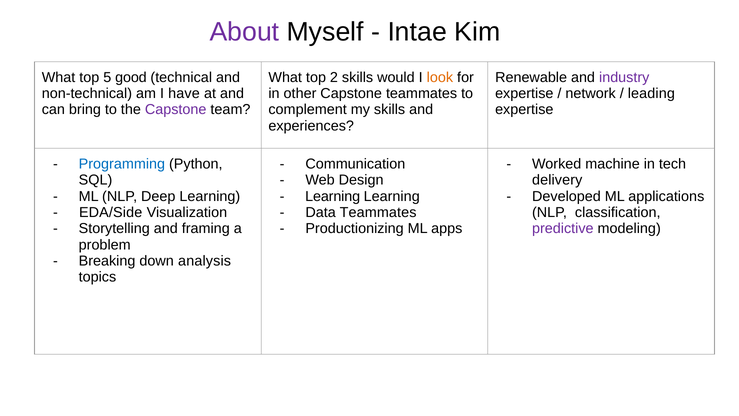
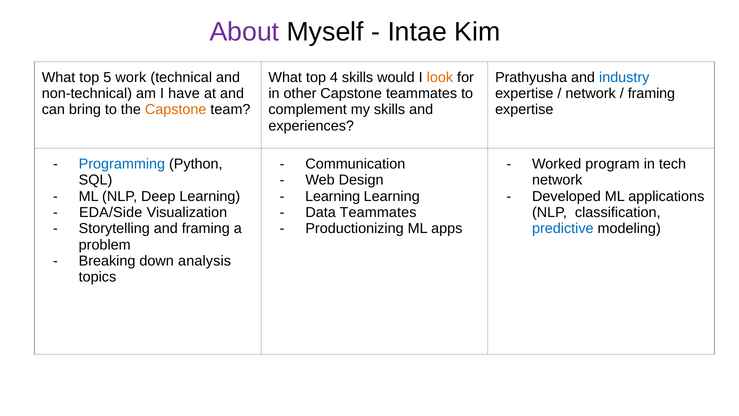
good: good -> work
2: 2 -> 4
Renewable: Renewable -> Prathyusha
industry colour: purple -> blue
leading at (651, 94): leading -> framing
Capstone at (176, 110) colour: purple -> orange
machine: machine -> program
delivery at (557, 180): delivery -> network
predictive colour: purple -> blue
